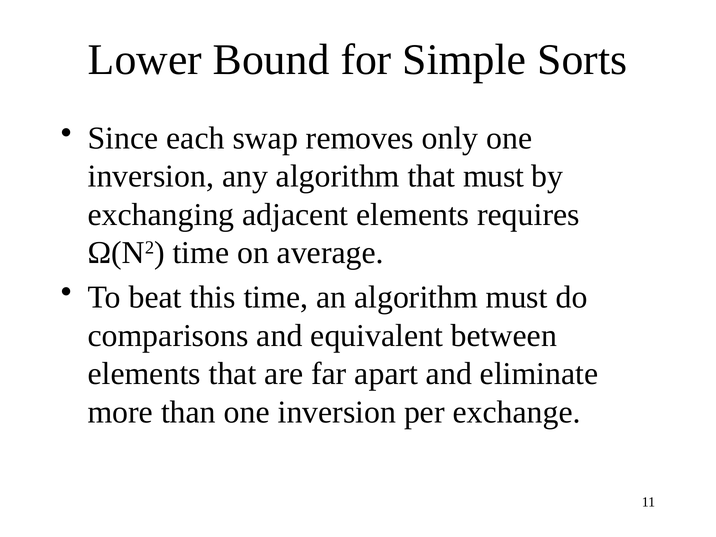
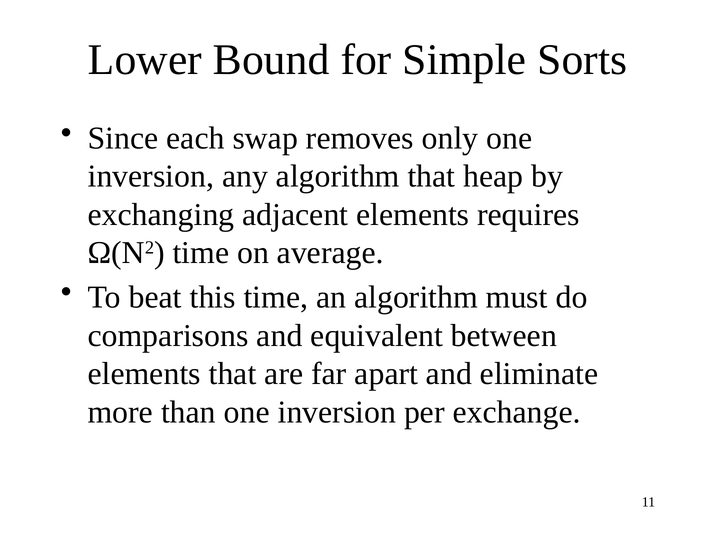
that must: must -> heap
